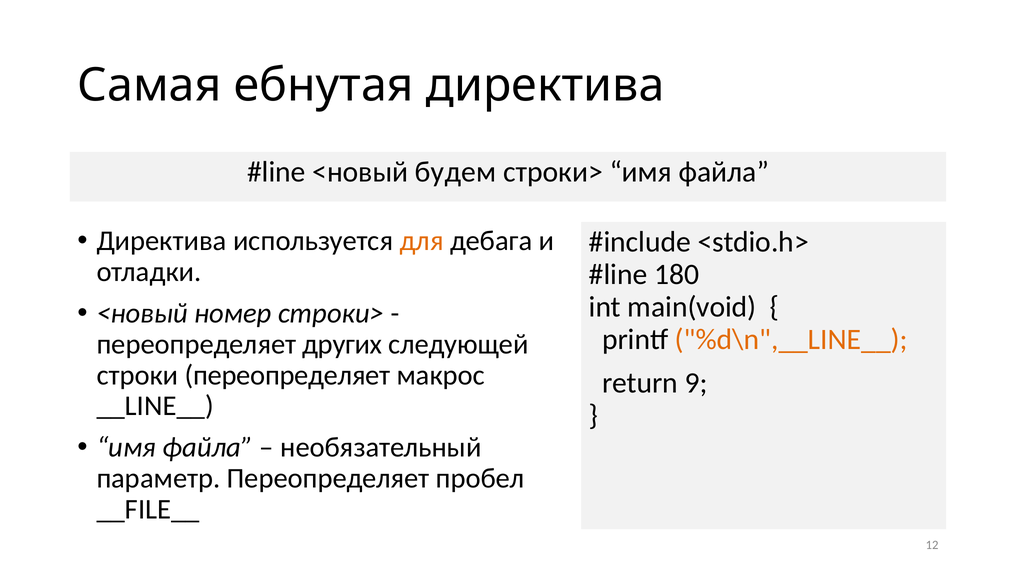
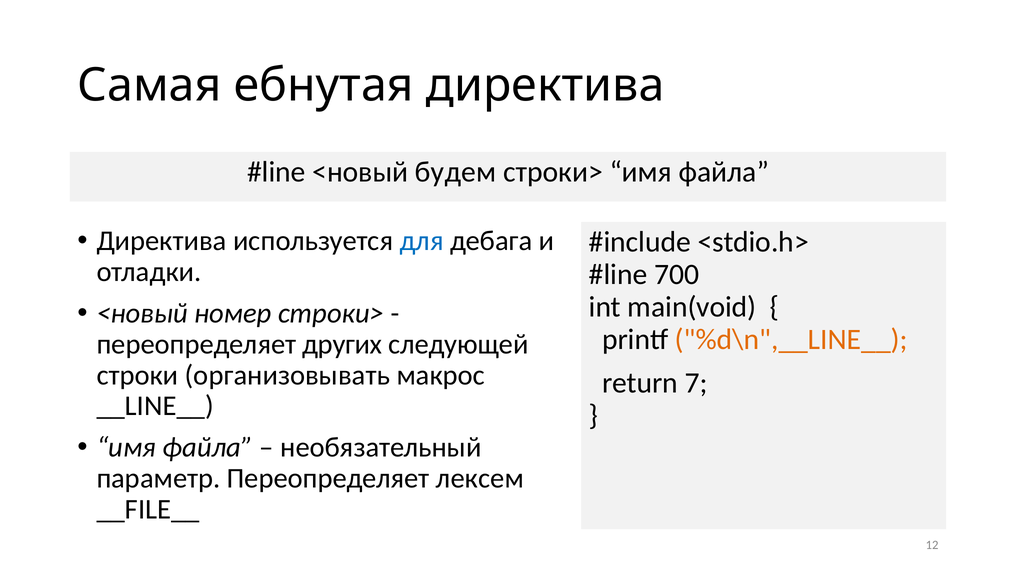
для colour: orange -> blue
180: 180 -> 700
строки переопределяет: переопределяет -> организовывать
9: 9 -> 7
пробел: пробел -> лексем
